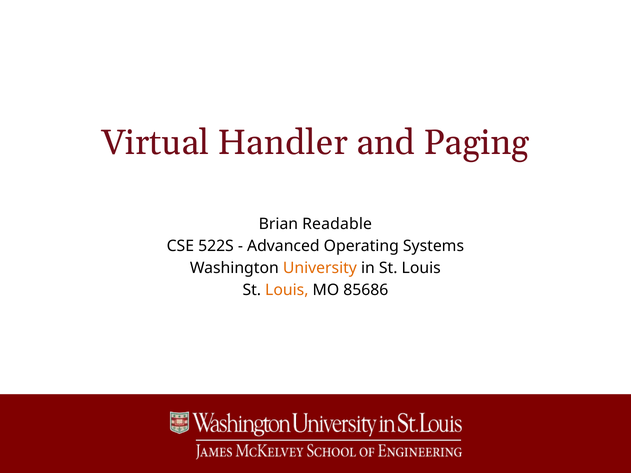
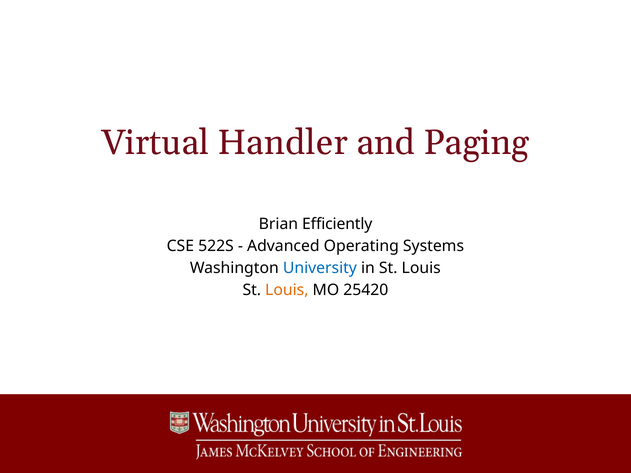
Readable: Readable -> Efficiently
University colour: orange -> blue
85686: 85686 -> 25420
